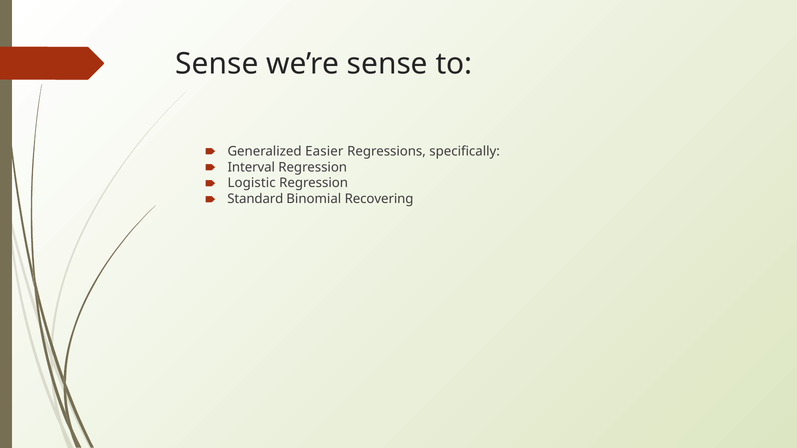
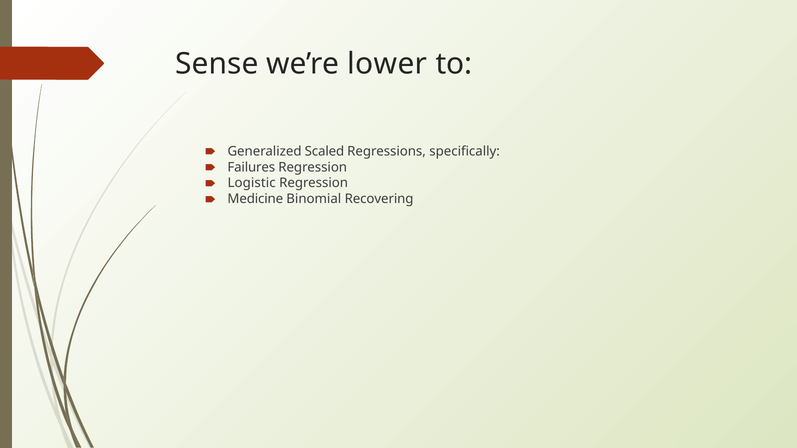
we’re sense: sense -> lower
Easier: Easier -> Scaled
Interval: Interval -> Failures
Standard: Standard -> Medicine
